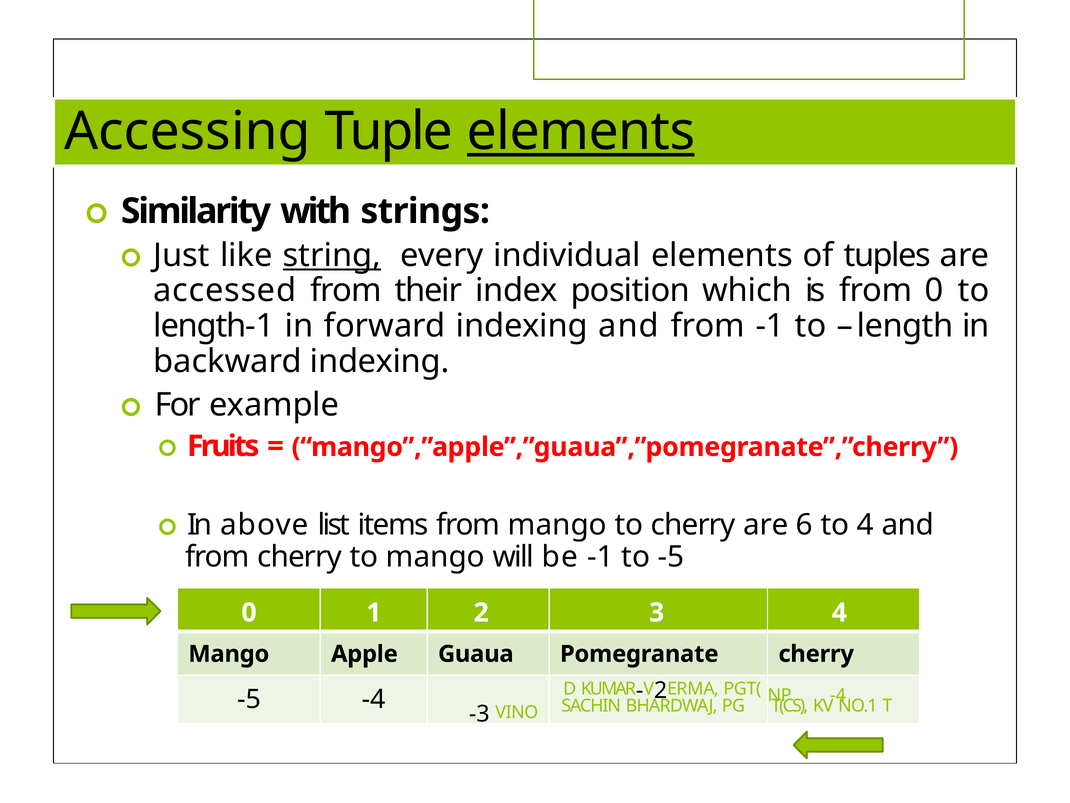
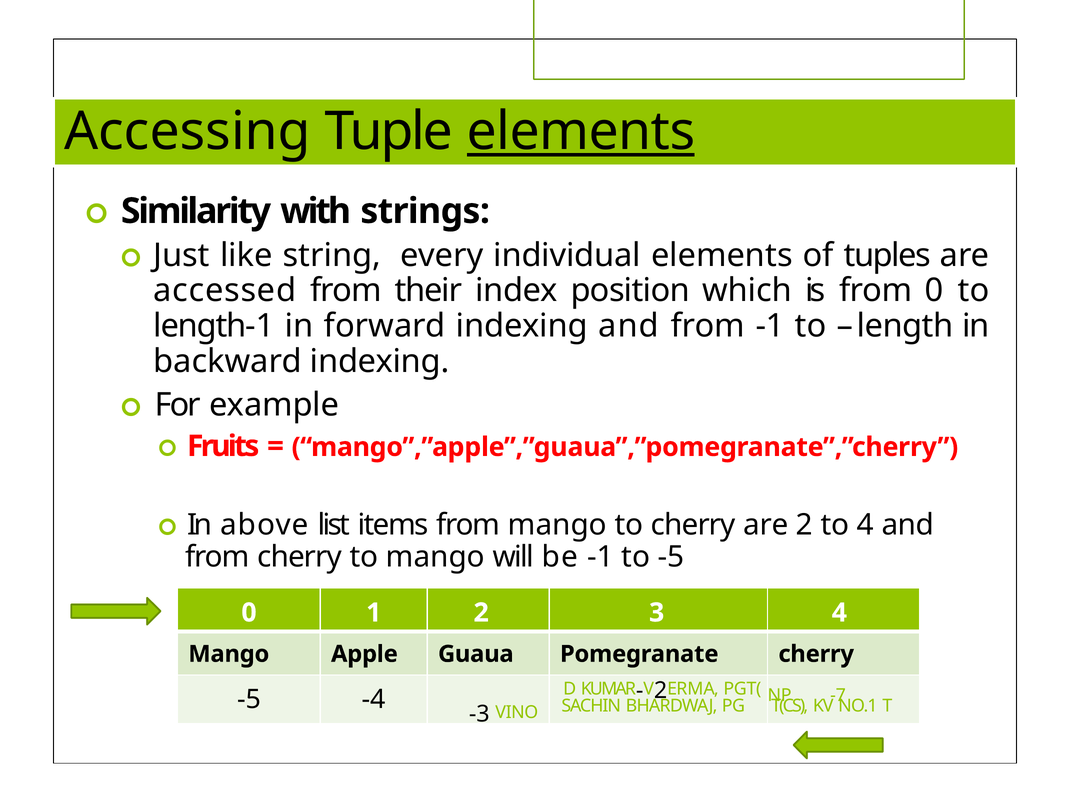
string underline: present -> none
are 6: 6 -> 2
-4 at (838, 695): -4 -> -7
